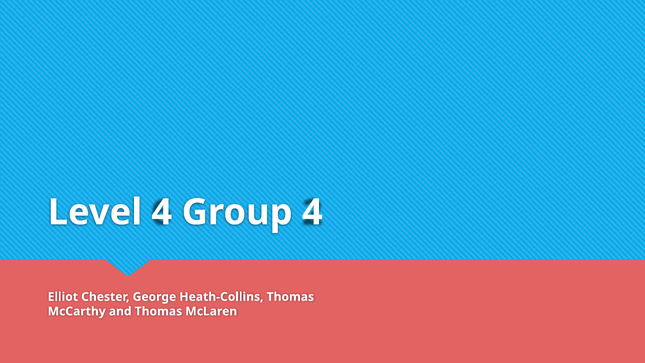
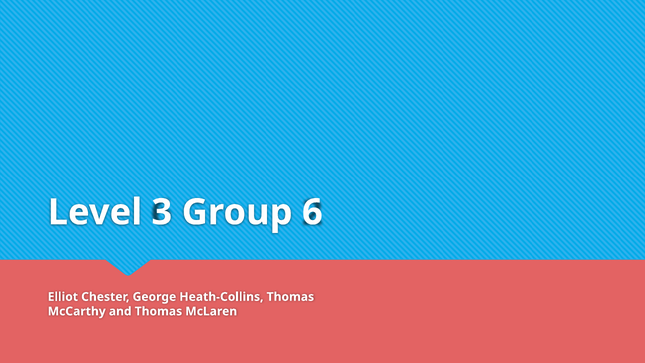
Level 4: 4 -> 3
Group 4: 4 -> 6
